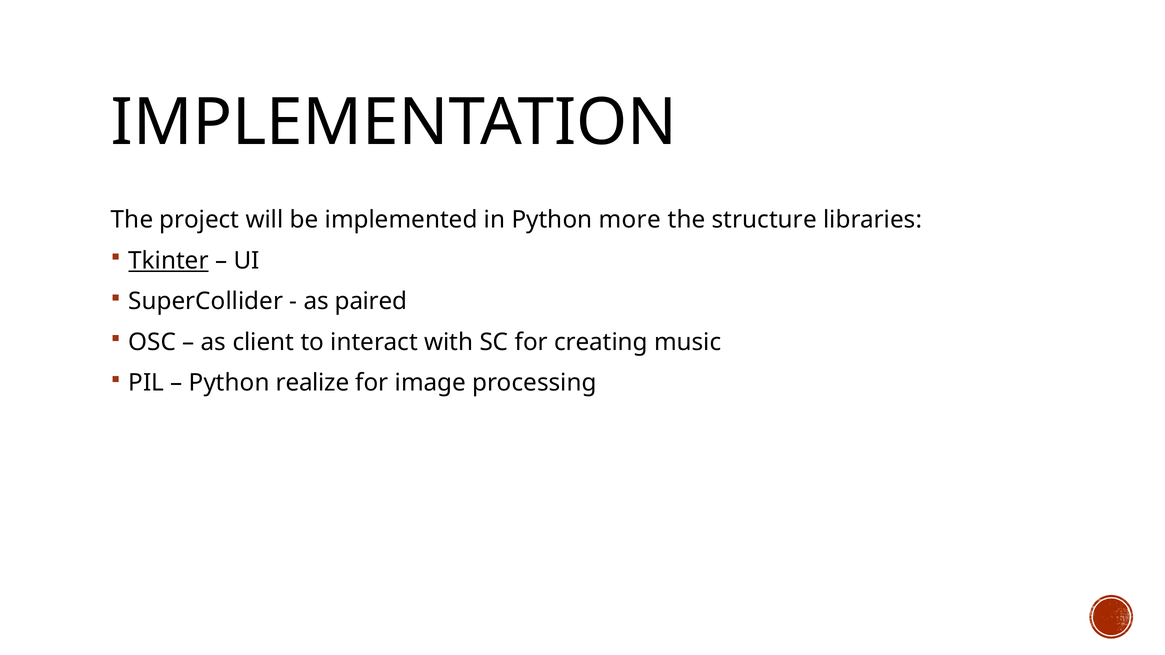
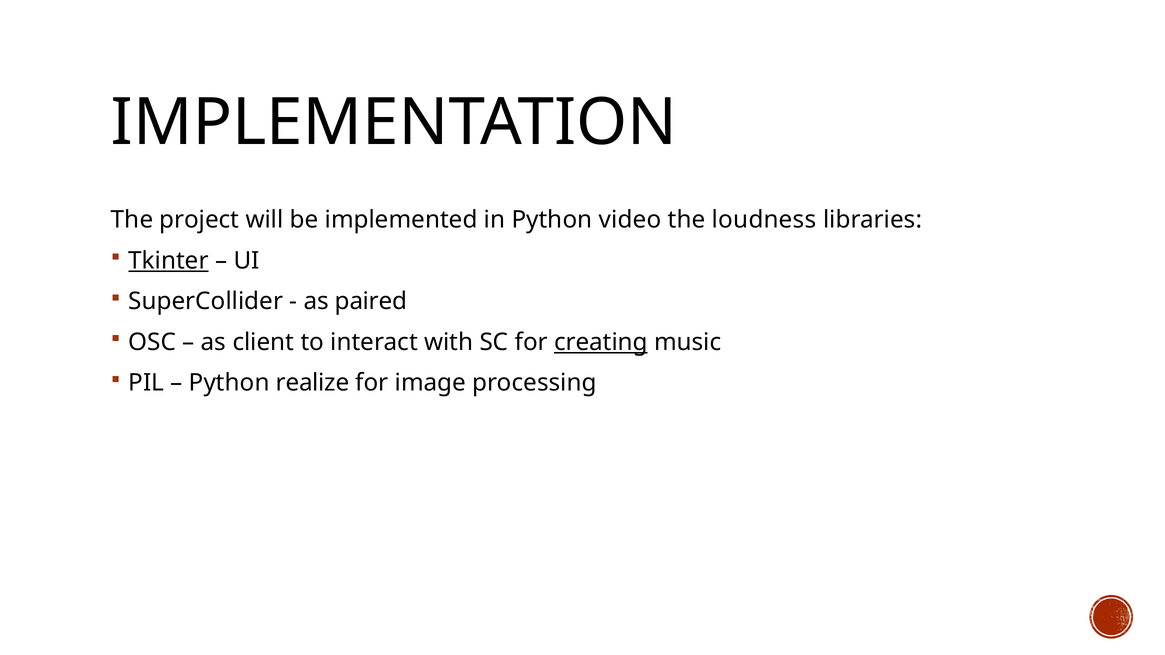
more: more -> video
structure: structure -> loudness
creating underline: none -> present
